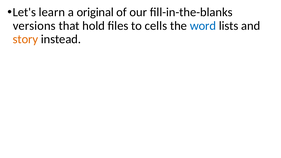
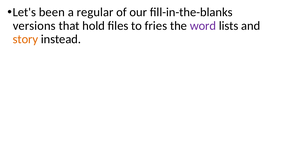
learn: learn -> been
original: original -> regular
cells: cells -> fries
word colour: blue -> purple
